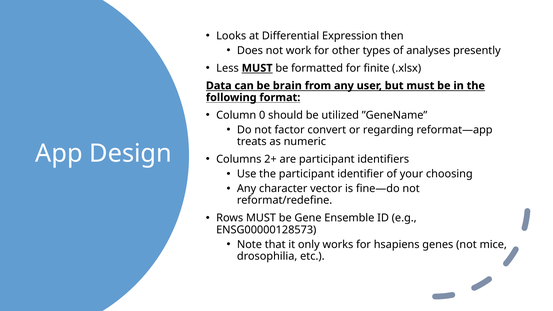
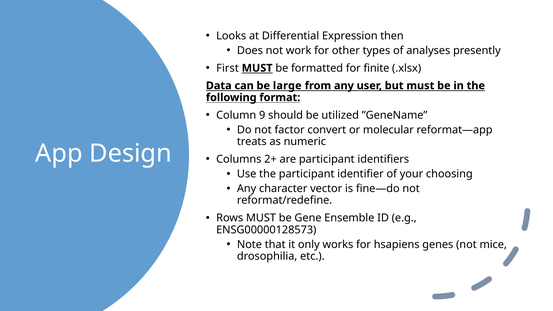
Less: Less -> First
brain: brain -> large
0: 0 -> 9
regarding: regarding -> molecular
